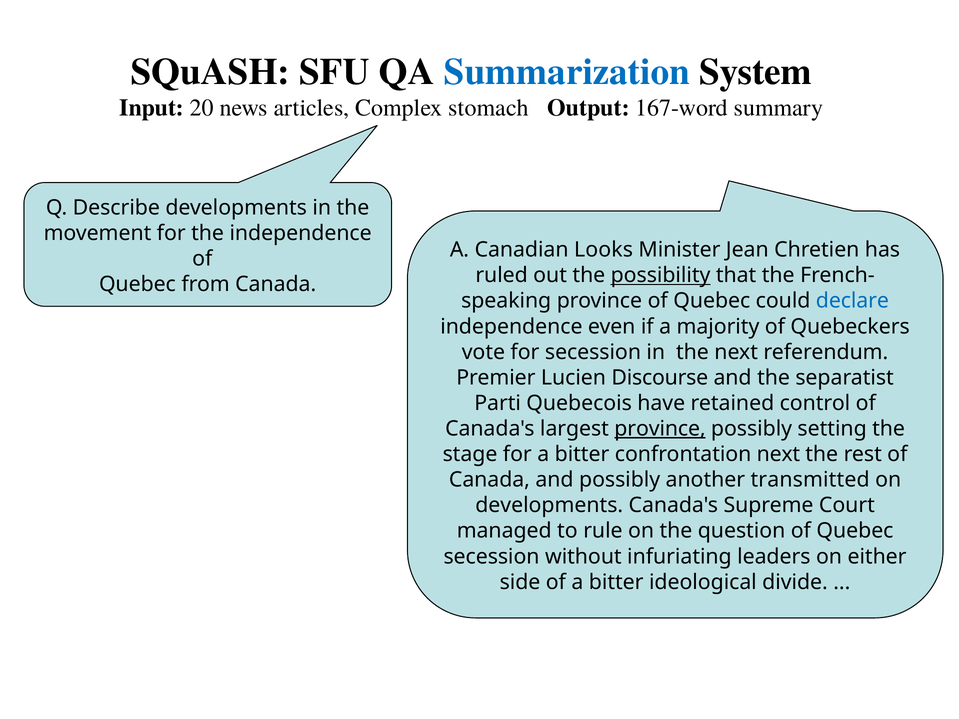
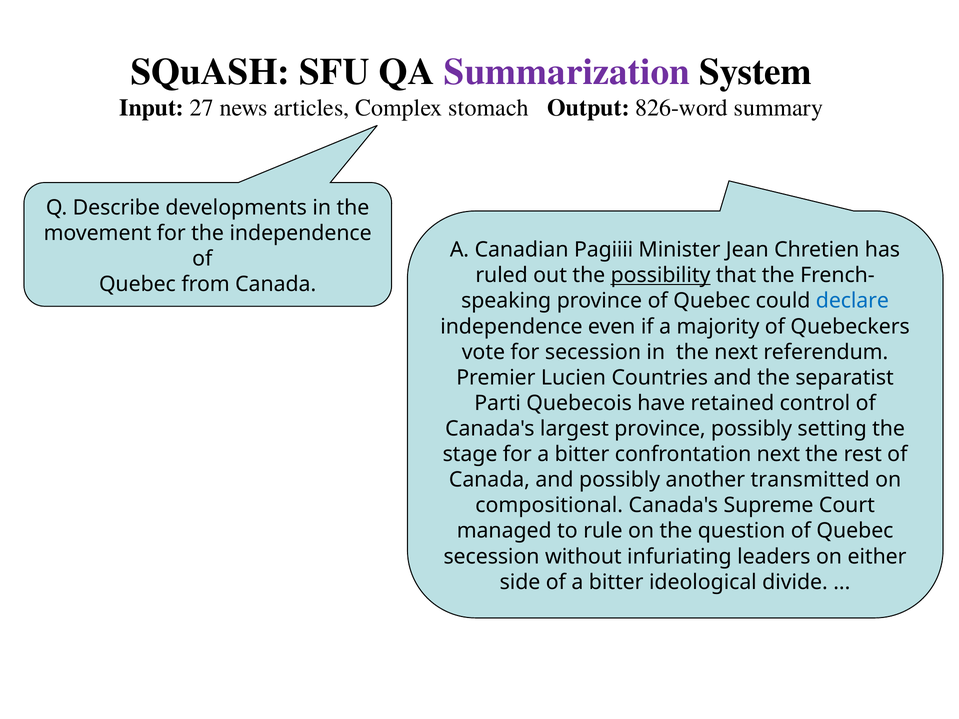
Summarization colour: blue -> purple
20: 20 -> 27
167-word: 167-word -> 826-word
Looks: Looks -> Pagiiii
Discourse: Discourse -> Countries
province at (660, 429) underline: present -> none
developments at (549, 506): developments -> compositional
